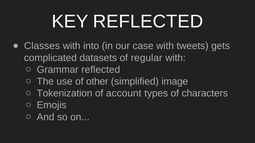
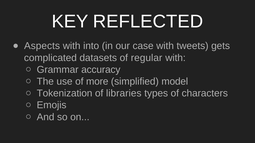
Classes: Classes -> Aspects
Grammar reflected: reflected -> accuracy
other: other -> more
image: image -> model
account: account -> libraries
